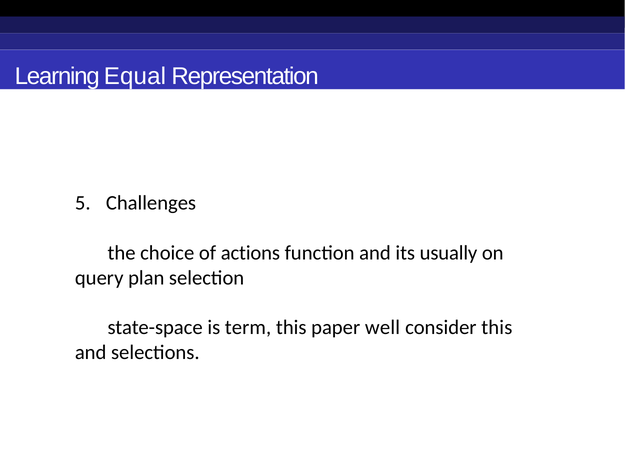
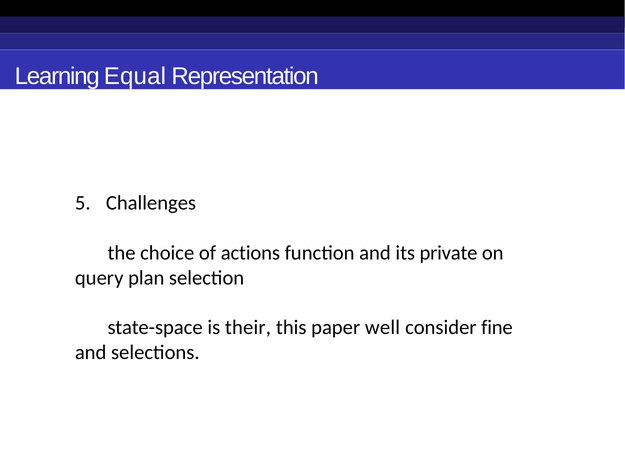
usually: usually -> private
term: term -> their
consider this: this -> fine
